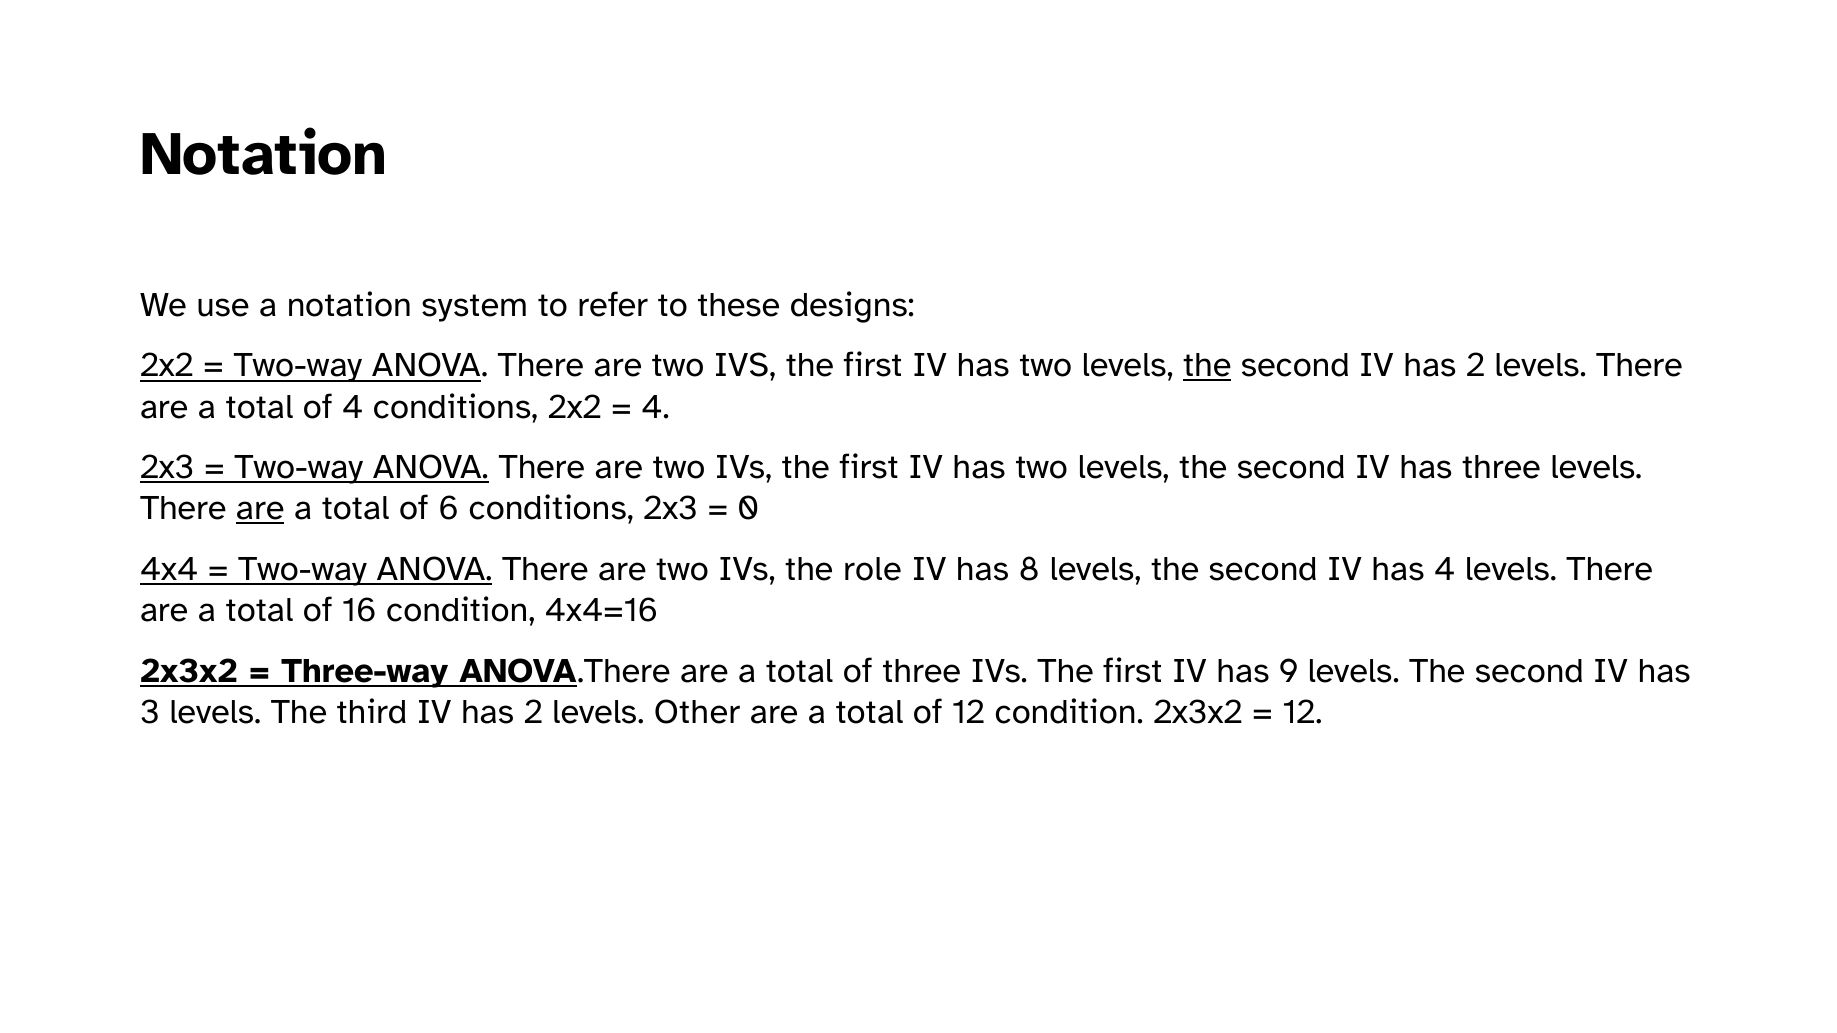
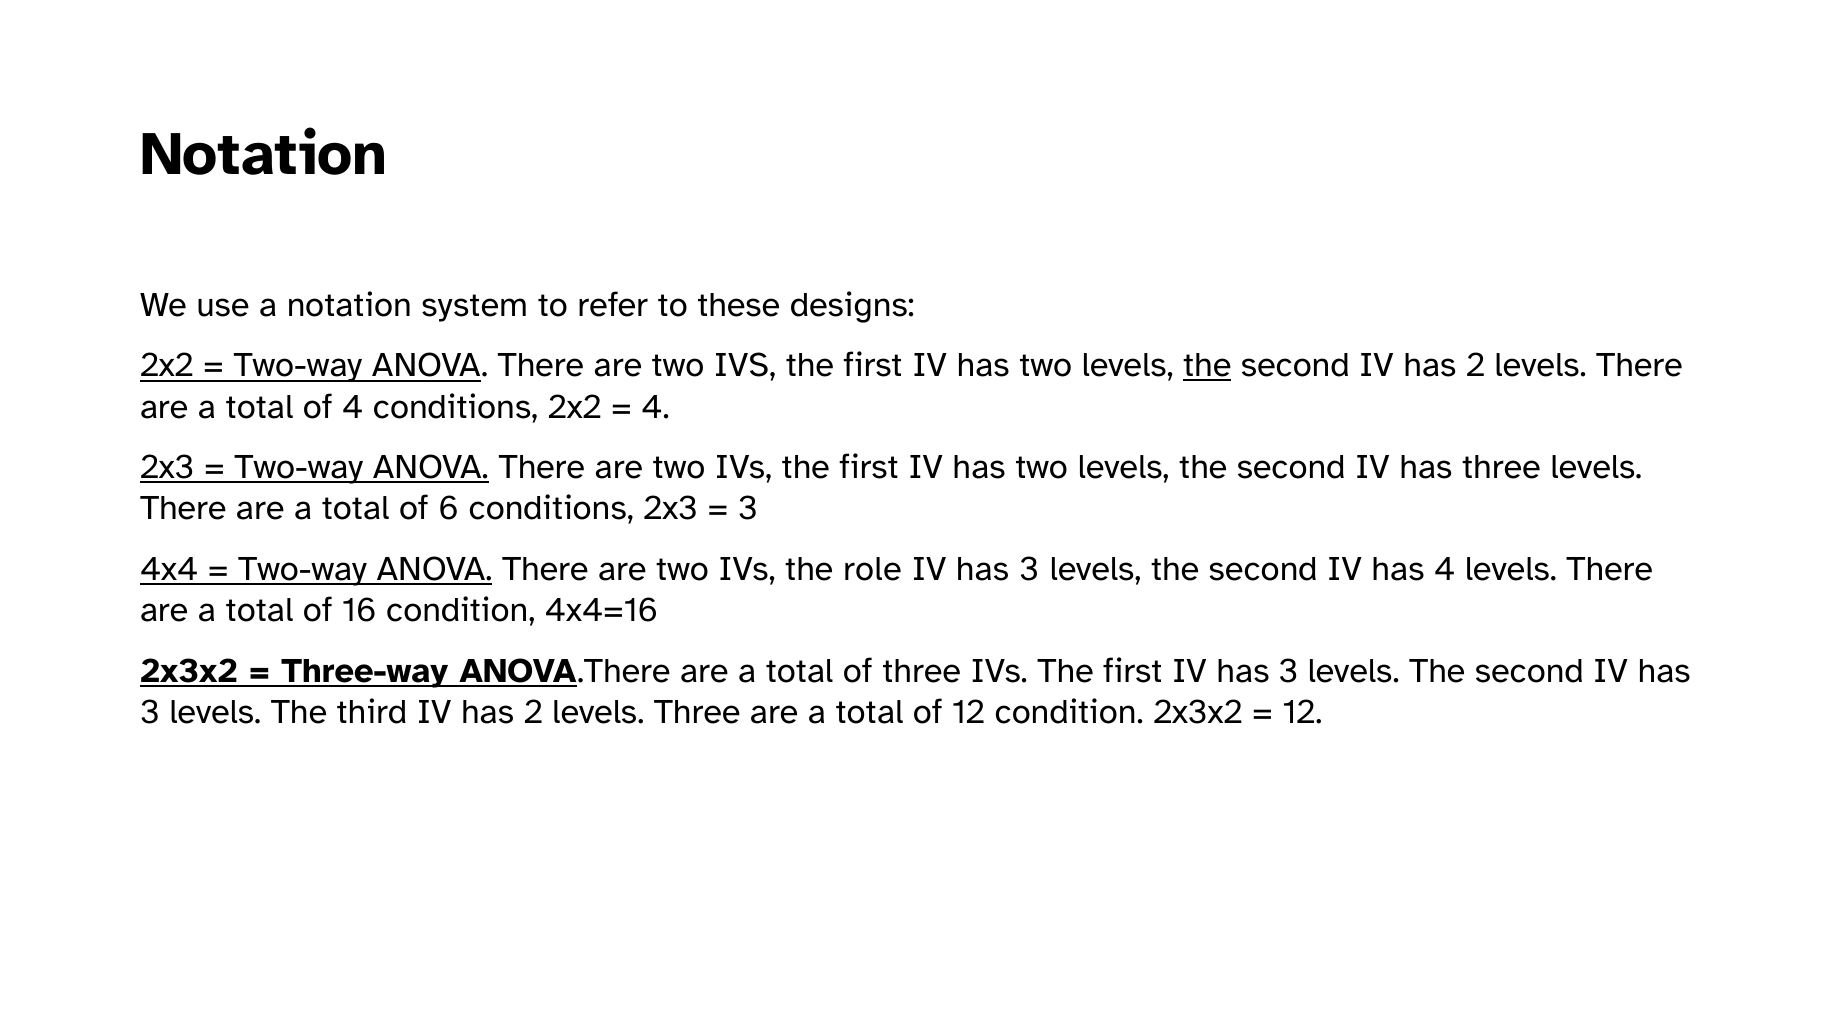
are at (260, 509) underline: present -> none
0 at (748, 509): 0 -> 3
8 at (1029, 569): 8 -> 3
first IV has 9: 9 -> 3
levels Other: Other -> Three
